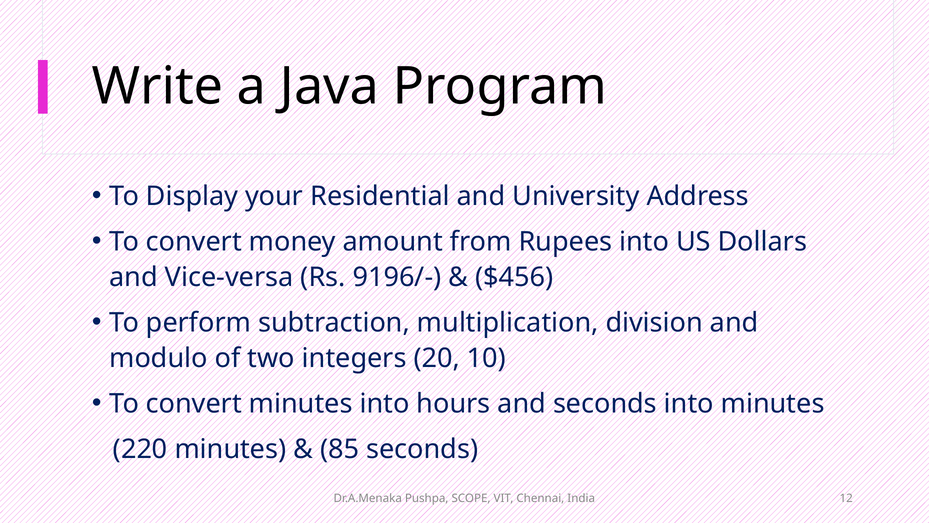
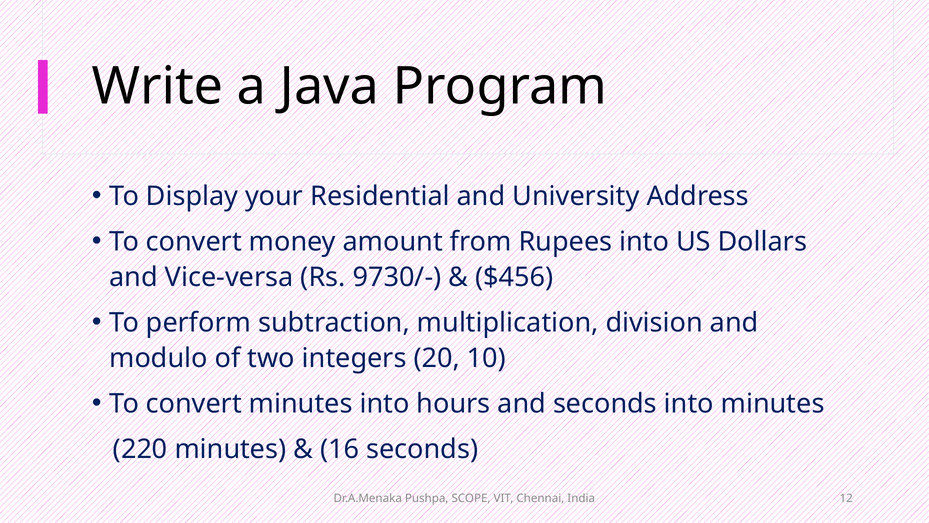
9196/-: 9196/- -> 9730/-
85: 85 -> 16
